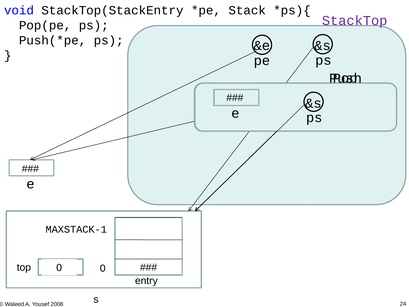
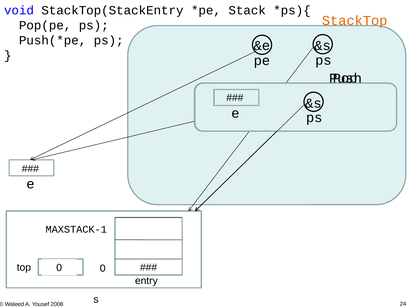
StackTop colour: purple -> orange
